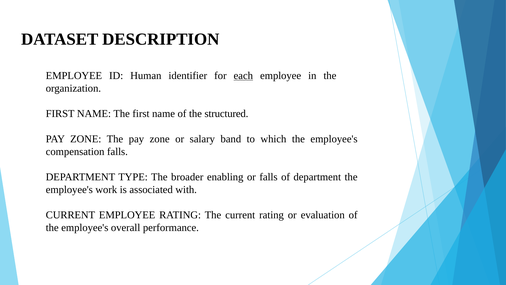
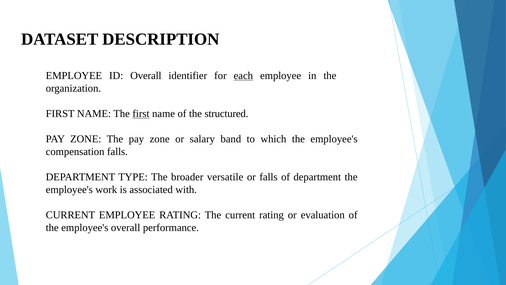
ID Human: Human -> Overall
first at (141, 113) underline: none -> present
enabling: enabling -> versatile
